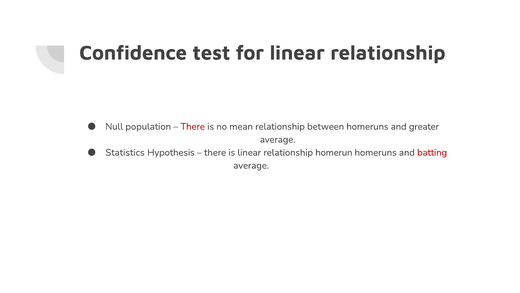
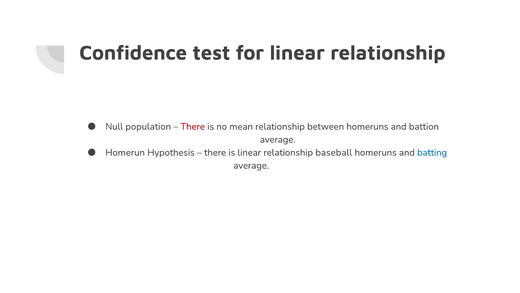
greater: greater -> battion
Statistics: Statistics -> Homerun
homerun: homerun -> baseball
batting colour: red -> blue
